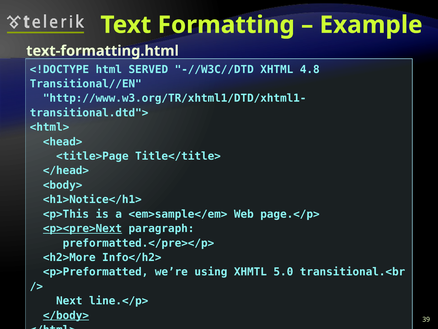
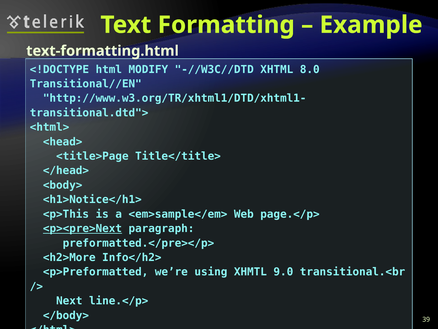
SERVED: SERVED -> MODIFY
4.8: 4.8 -> 8.0
5.0: 5.0 -> 9.0
</body> underline: present -> none
